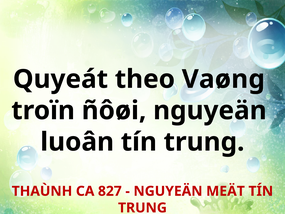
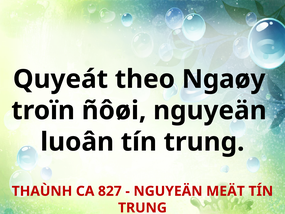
Vaøng: Vaøng -> Ngaøy
